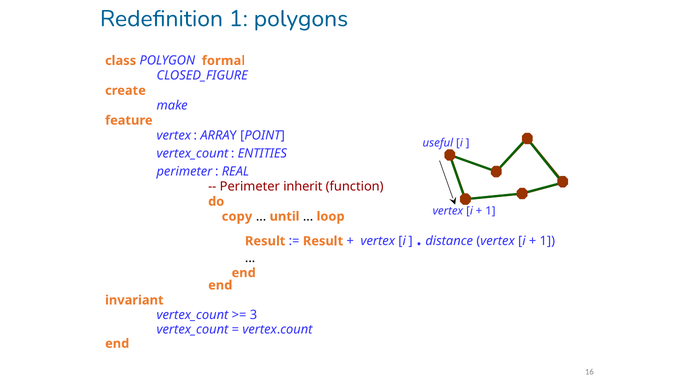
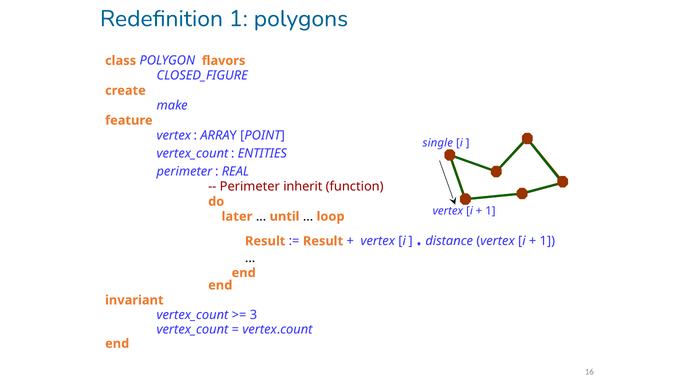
formal: formal -> flavors
useful: useful -> single
copy: copy -> later
